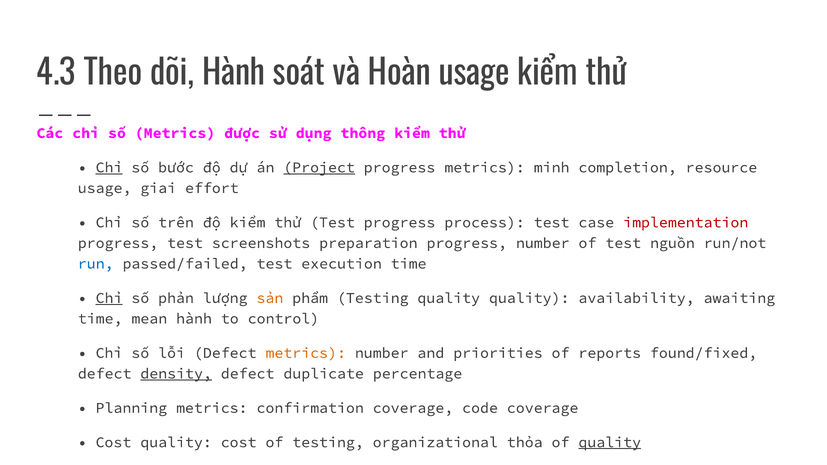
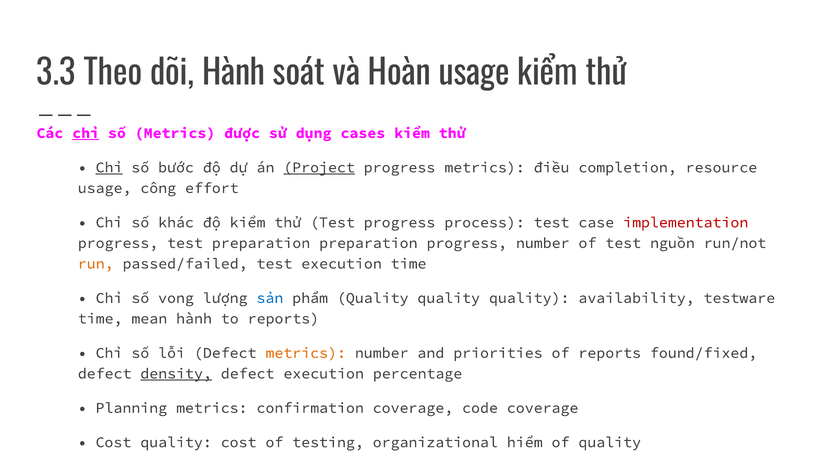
4.3: 4.3 -> 3.3
chỉ at (86, 133) underline: none -> present
thông: thông -> cases
minh: minh -> điều
giai: giai -> công
trên: trên -> khác
test screenshots: screenshots -> preparation
run colour: blue -> orange
Chỉ at (109, 298) underline: present -> none
phản: phản -> vong
sản colour: orange -> blue
phẩm Testing: Testing -> Quality
awaiting: awaiting -> testware
to control: control -> reports
defect duplicate: duplicate -> execution
thỏa: thỏa -> hiểm
quality at (610, 442) underline: present -> none
